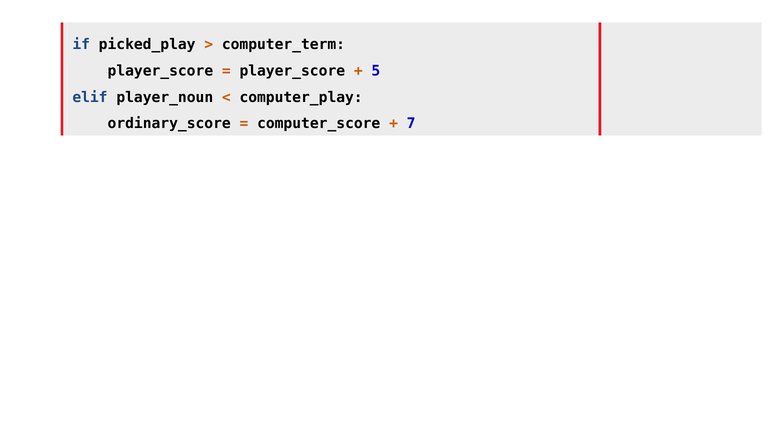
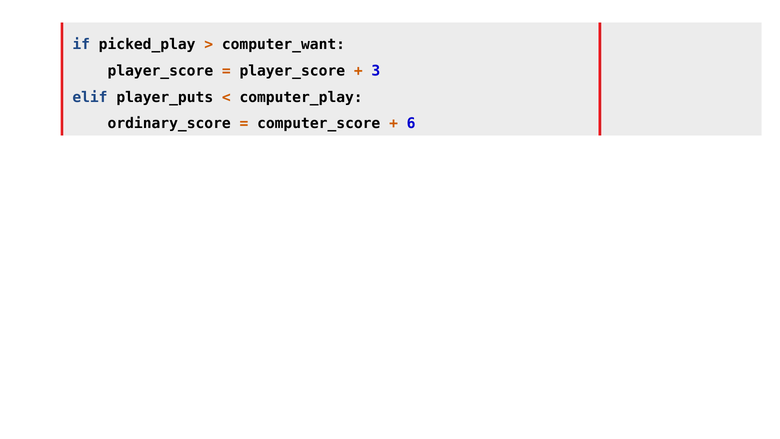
computer_term: computer_term -> computer_want
5: 5 -> 3
player_noun: player_noun -> player_puts
7: 7 -> 6
